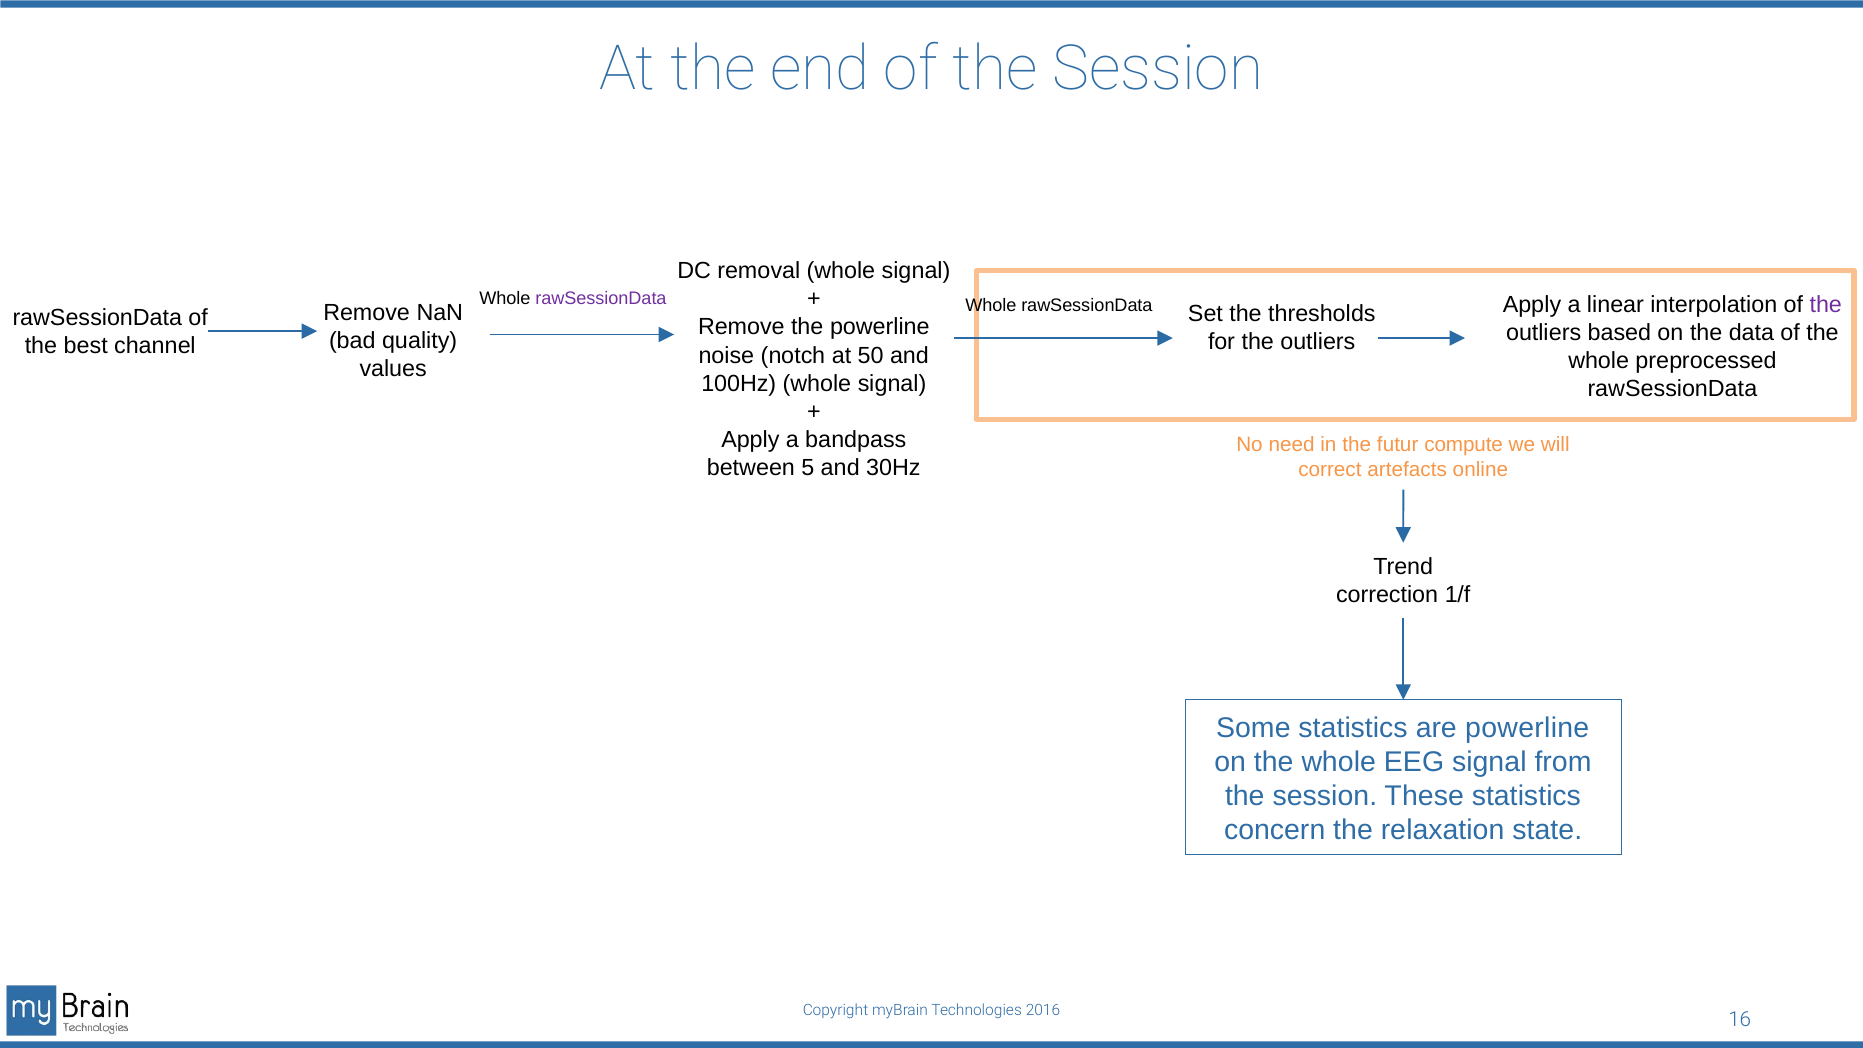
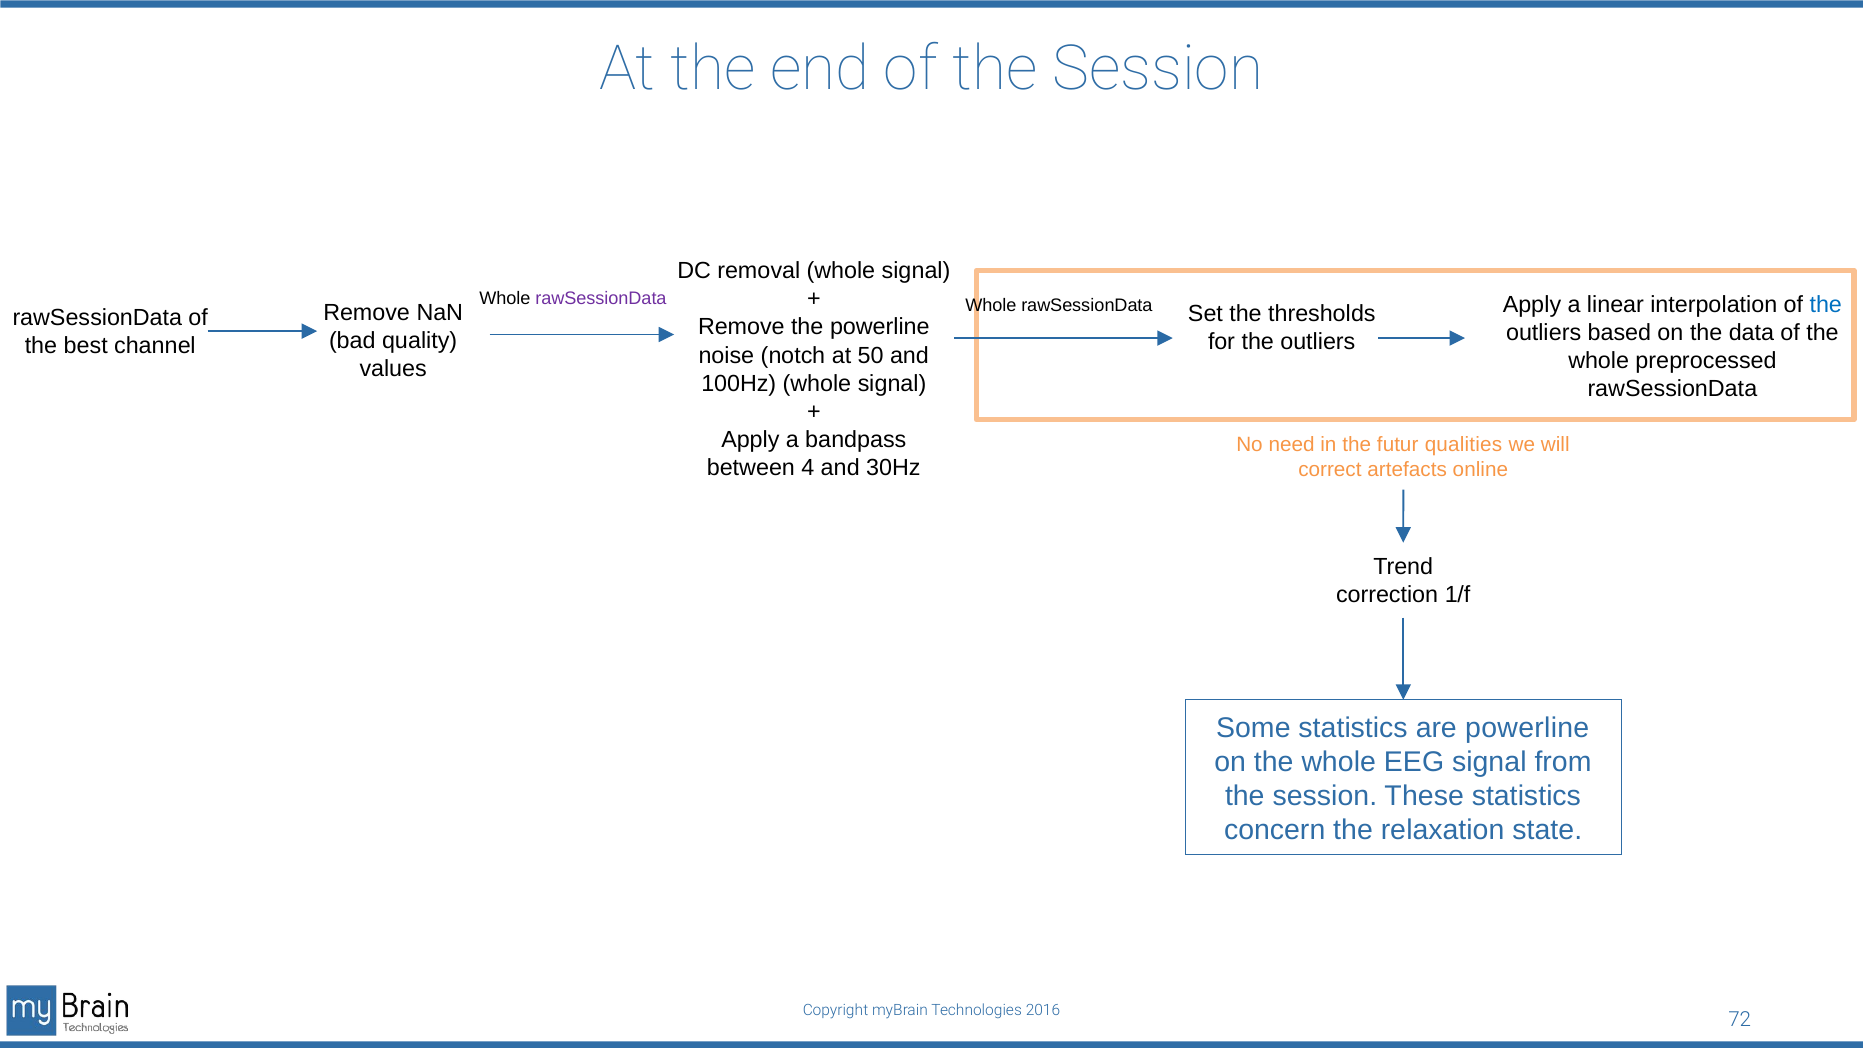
the at (1826, 304) colour: purple -> blue
compute: compute -> qualities
5: 5 -> 4
16: 16 -> 72
